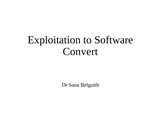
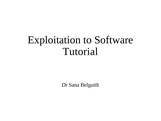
Convert: Convert -> Tutorial
